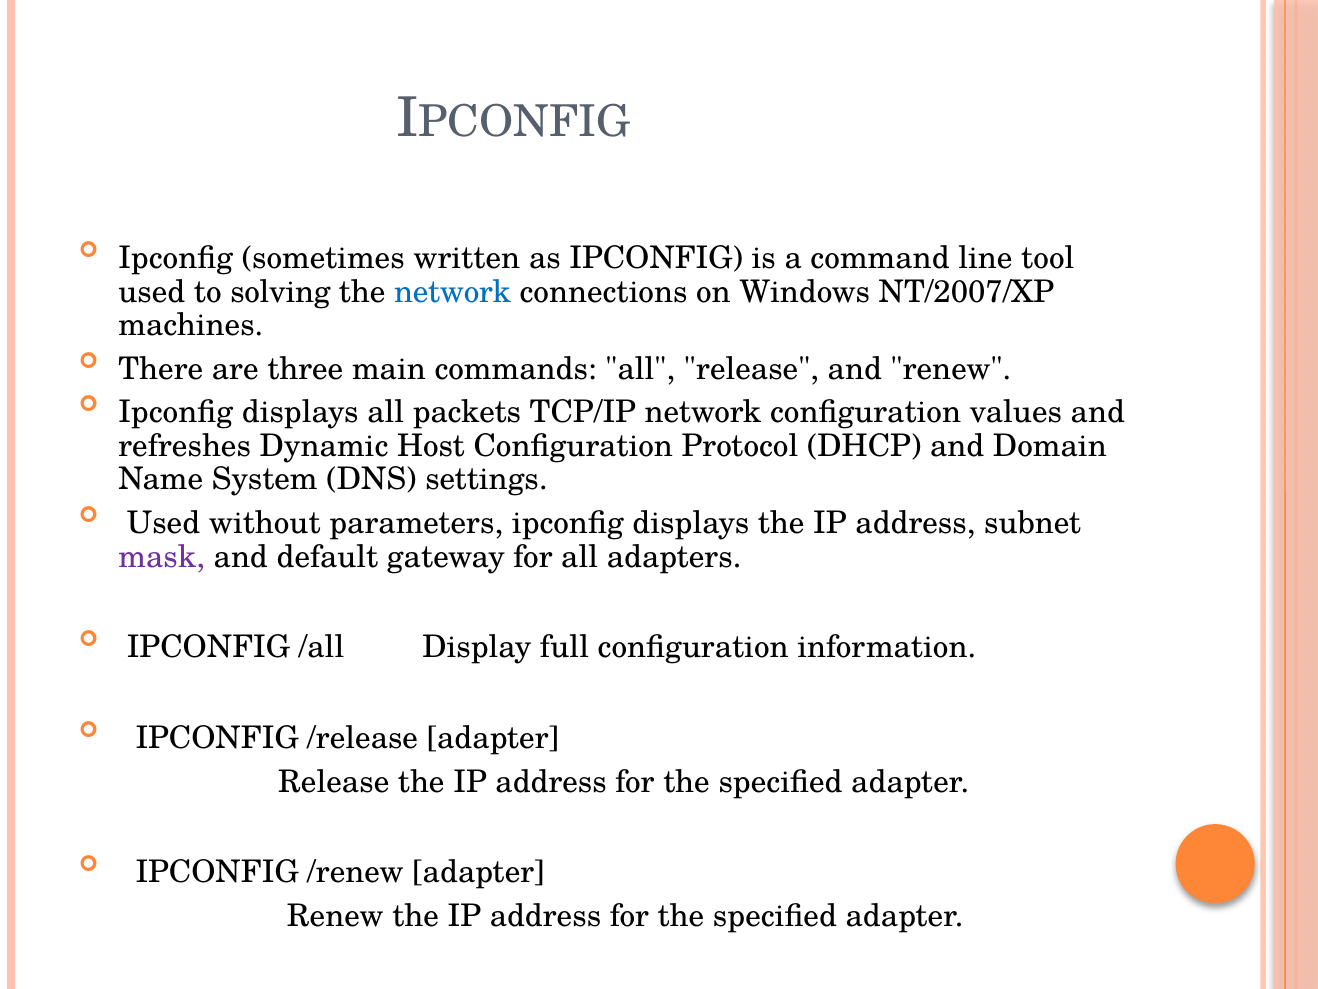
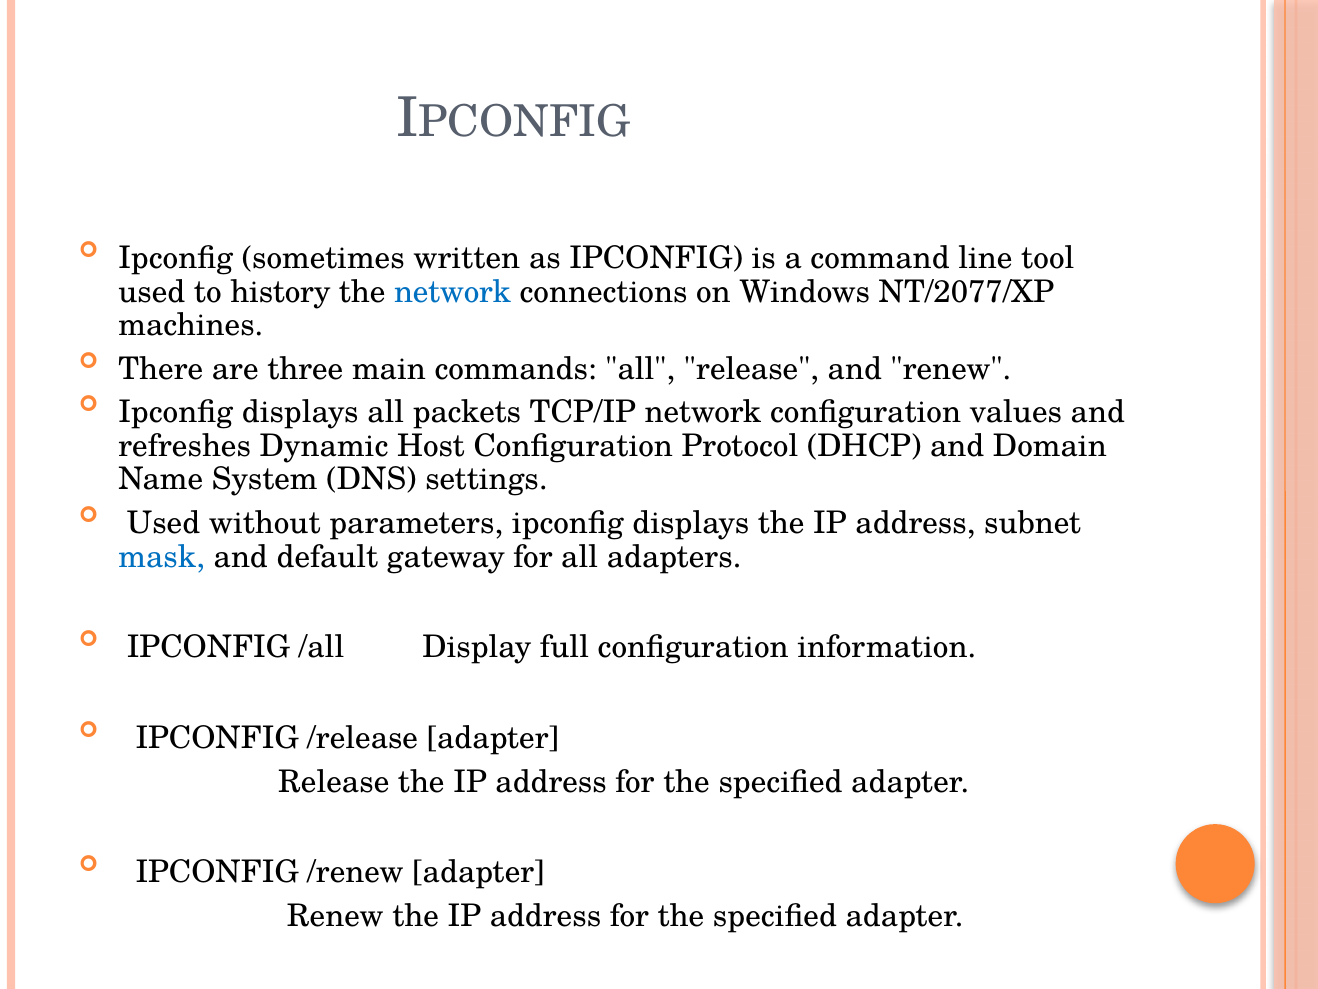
solving: solving -> history
NT/2007/XP: NT/2007/XP -> NT/2077/XP
mask colour: purple -> blue
